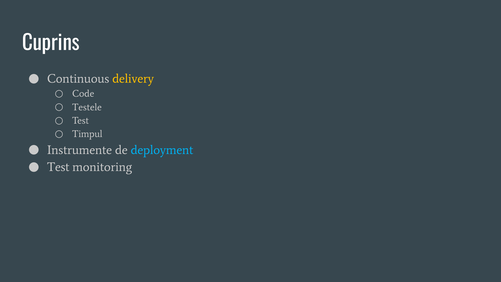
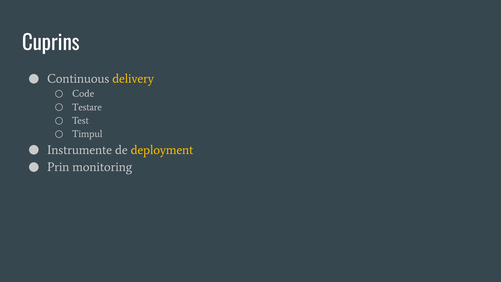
Testele: Testele -> Testare
deployment colour: light blue -> yellow
Test at (58, 167): Test -> Prin
